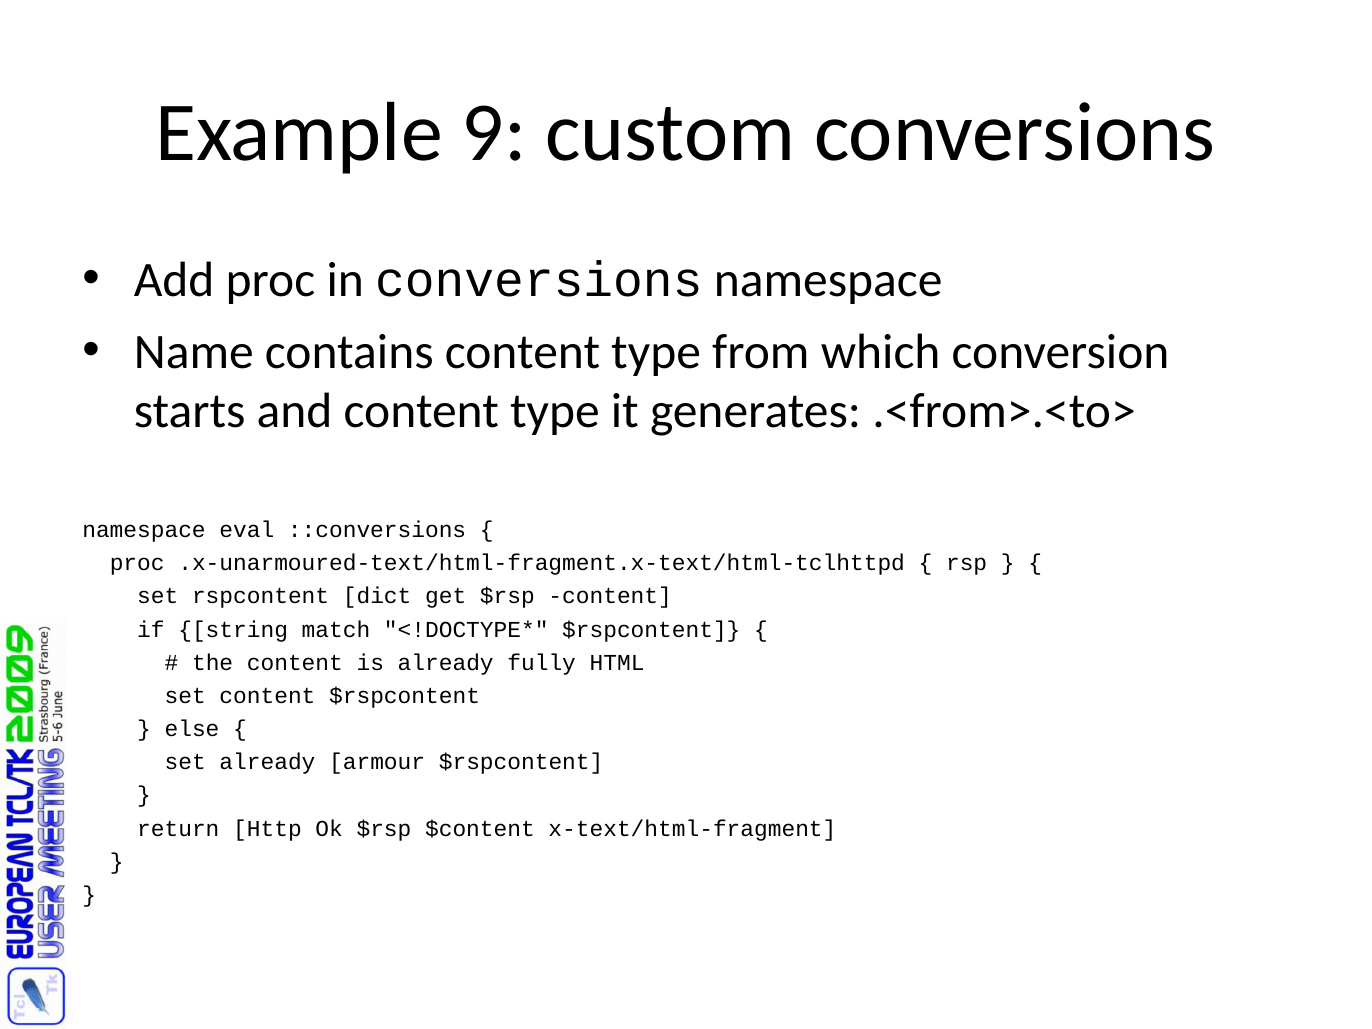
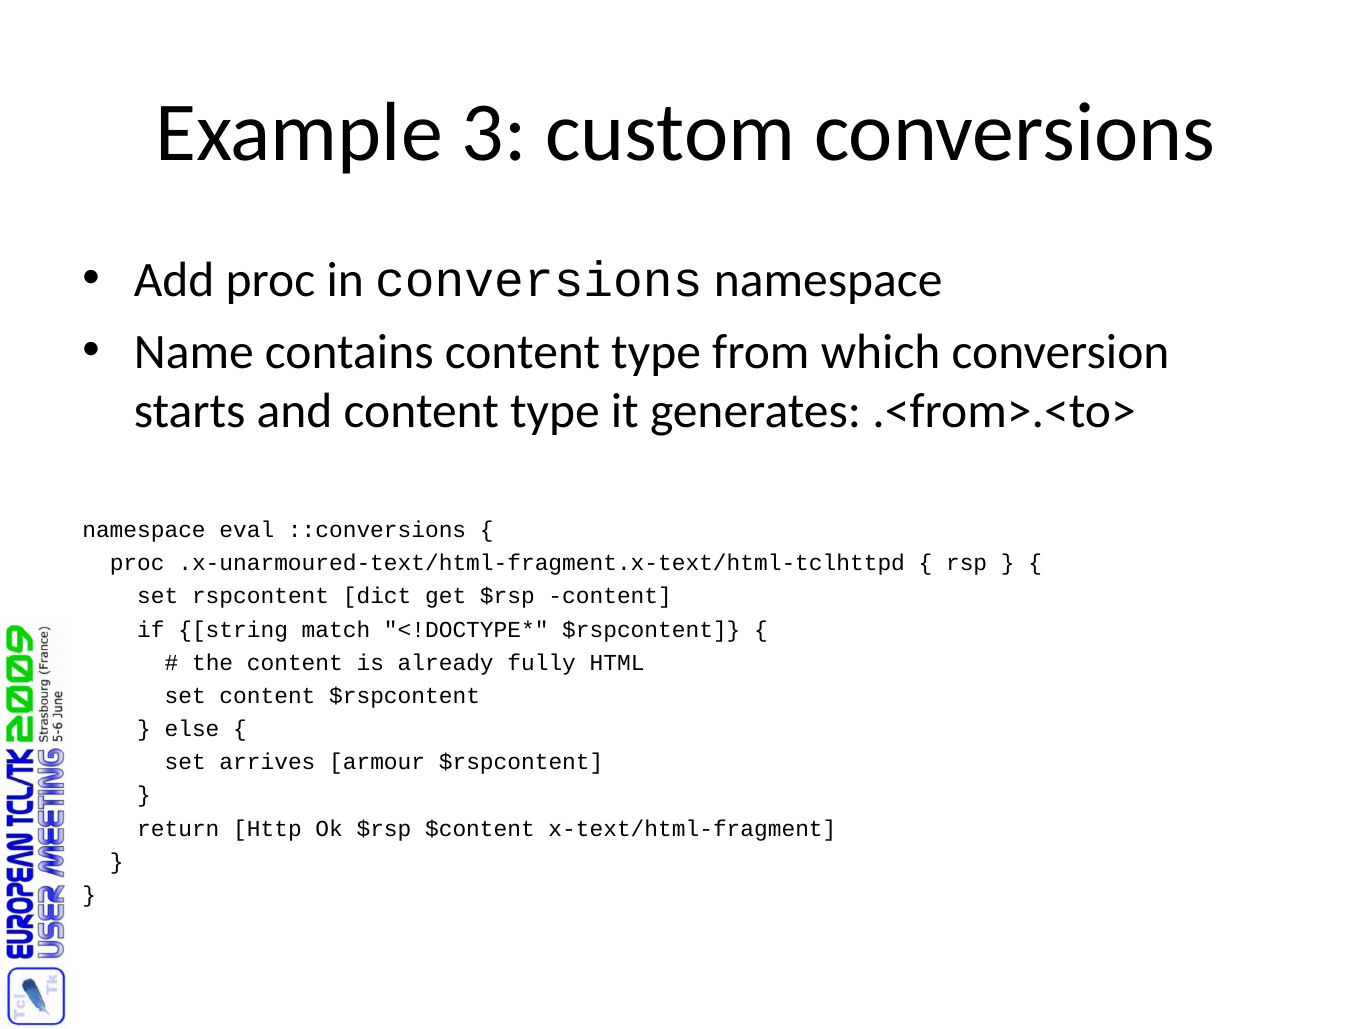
9: 9 -> 3
set already: already -> arrives
